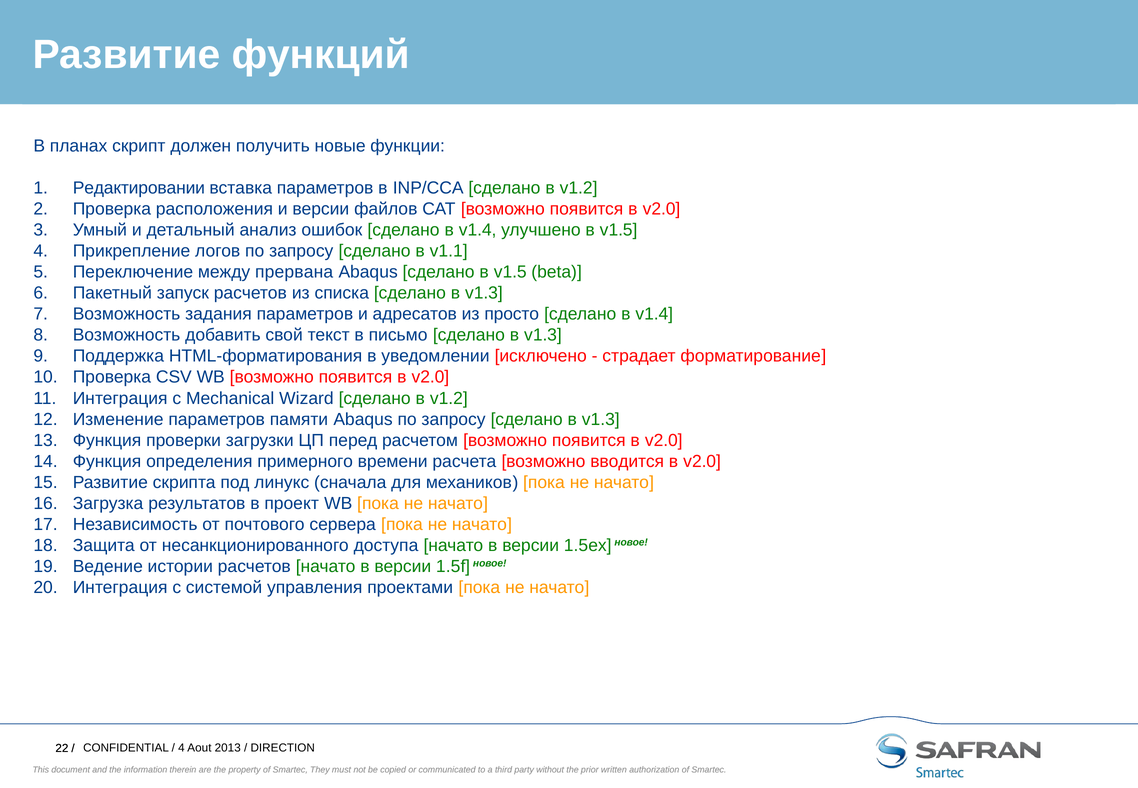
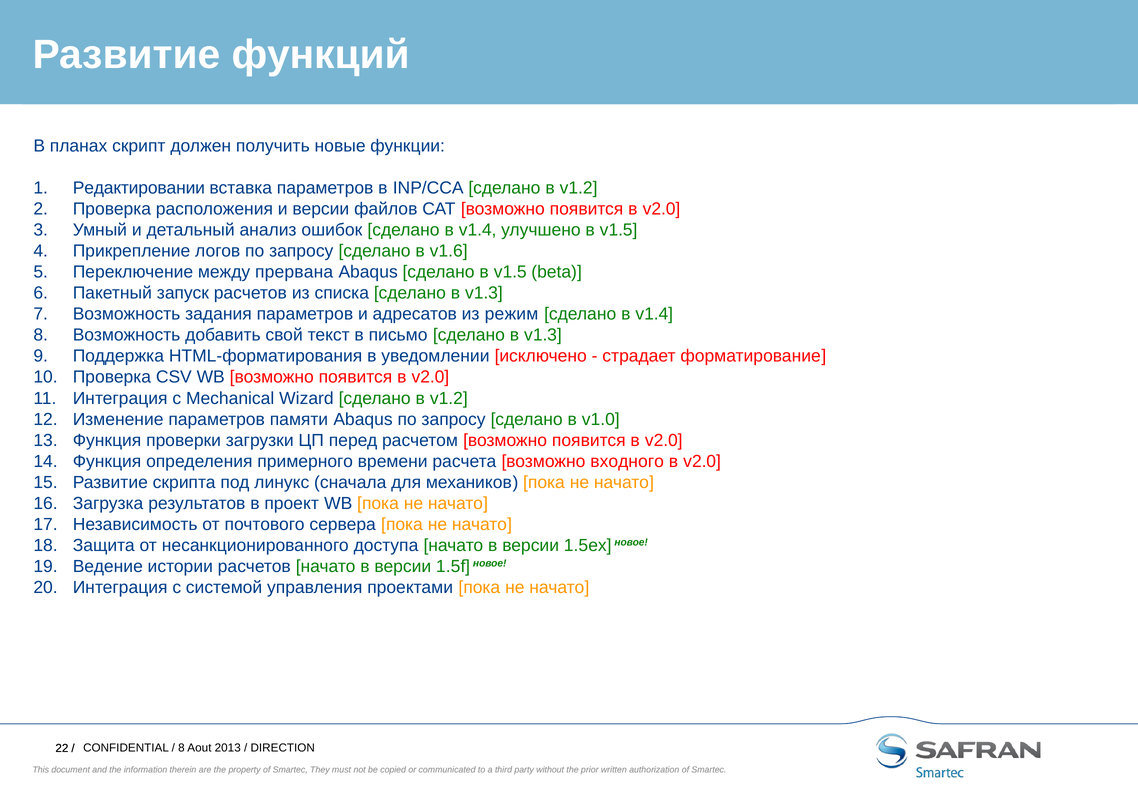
v1.1: v1.1 -> v1.6
просто: просто -> режим
запросу сделано в v1.3: v1.3 -> v1.0
вводится: вводится -> входного
4 at (181, 748): 4 -> 8
